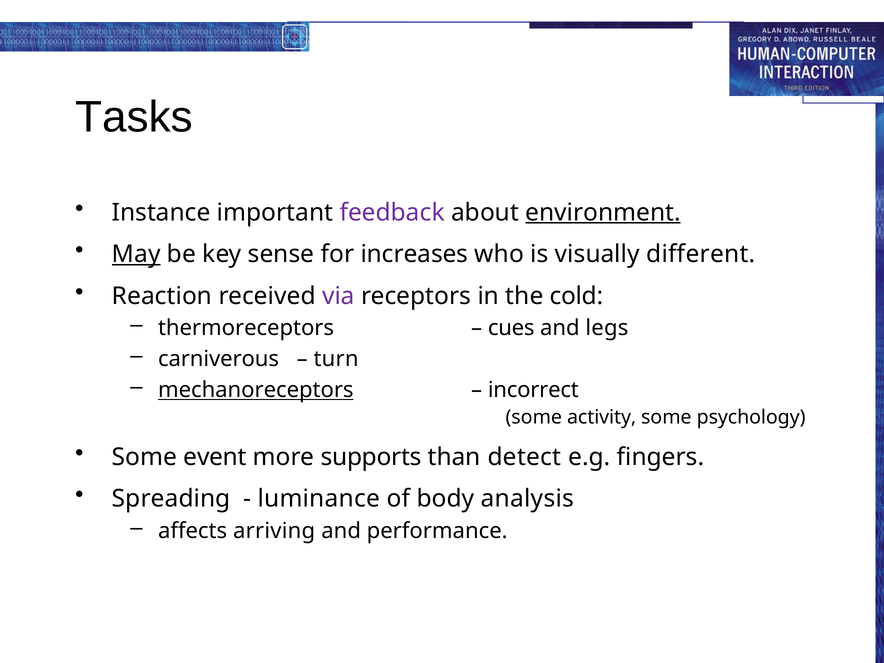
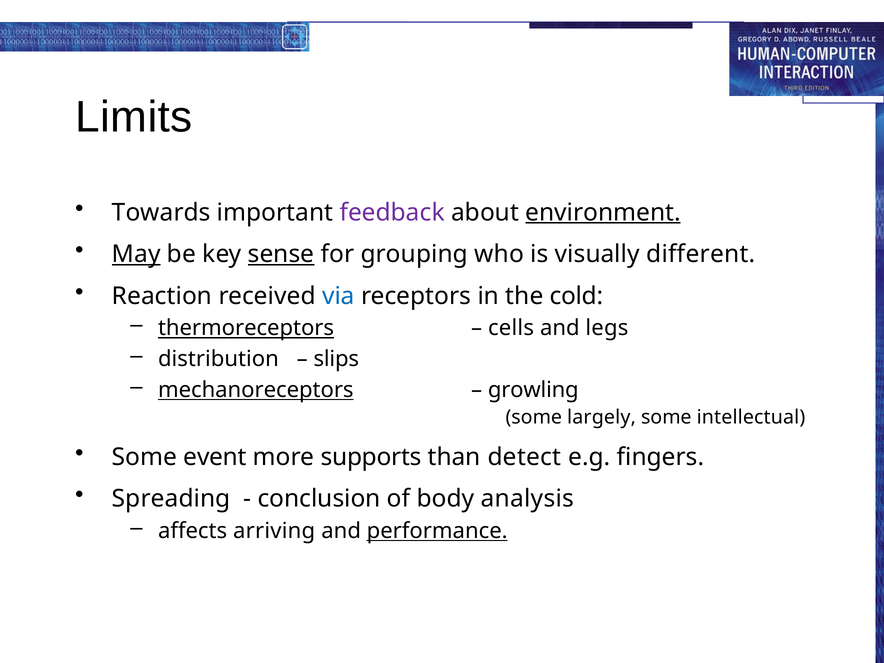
Tasks: Tasks -> Limits
Instance: Instance -> Towards
sense underline: none -> present
increases: increases -> grouping
via colour: purple -> blue
thermoreceptors underline: none -> present
cues: cues -> cells
carniverous: carniverous -> distribution
turn: turn -> slips
incorrect: incorrect -> growling
activity: activity -> largely
psychology: psychology -> intellectual
luminance: luminance -> conclusion
performance underline: none -> present
